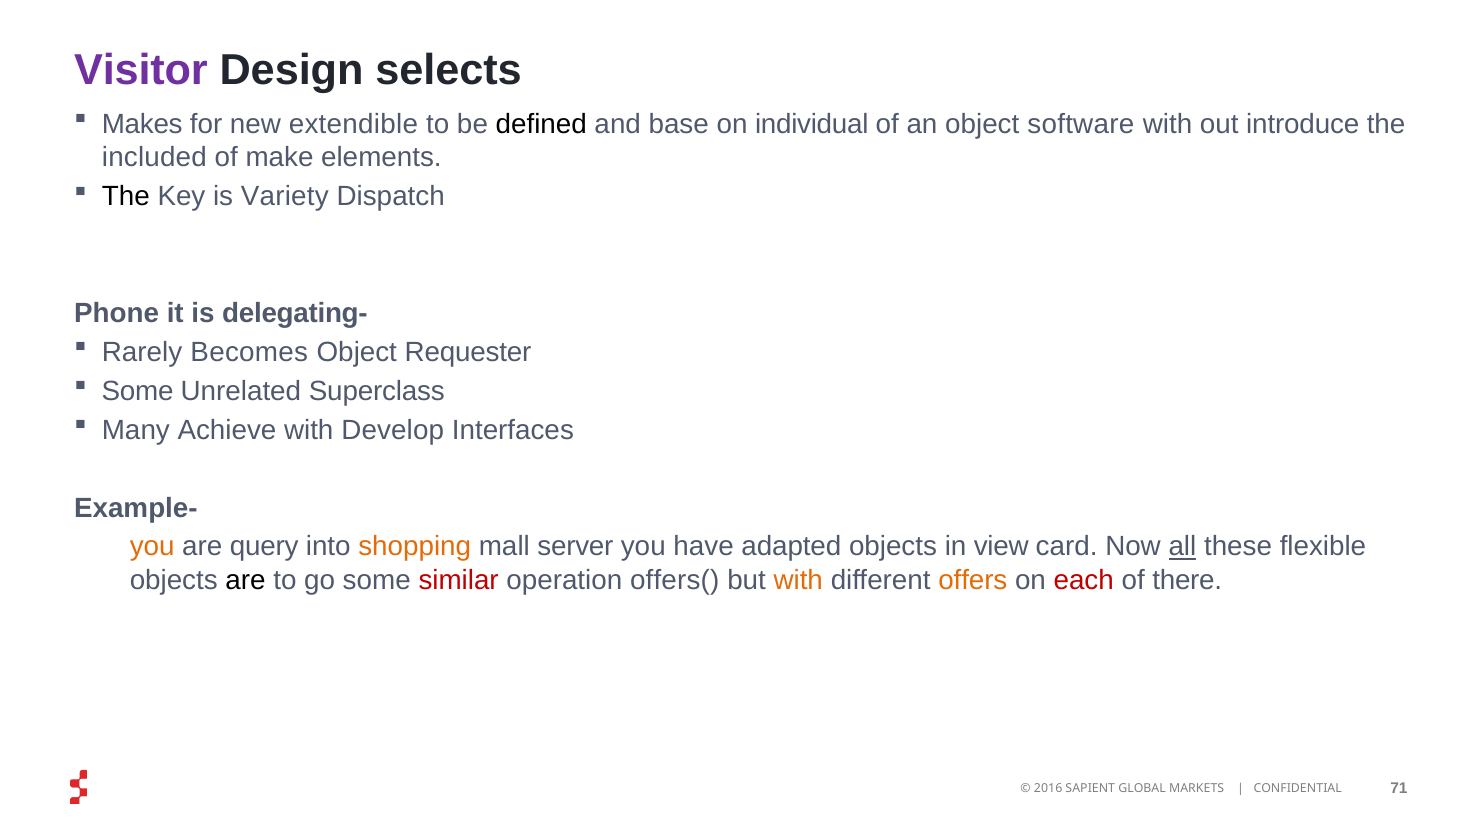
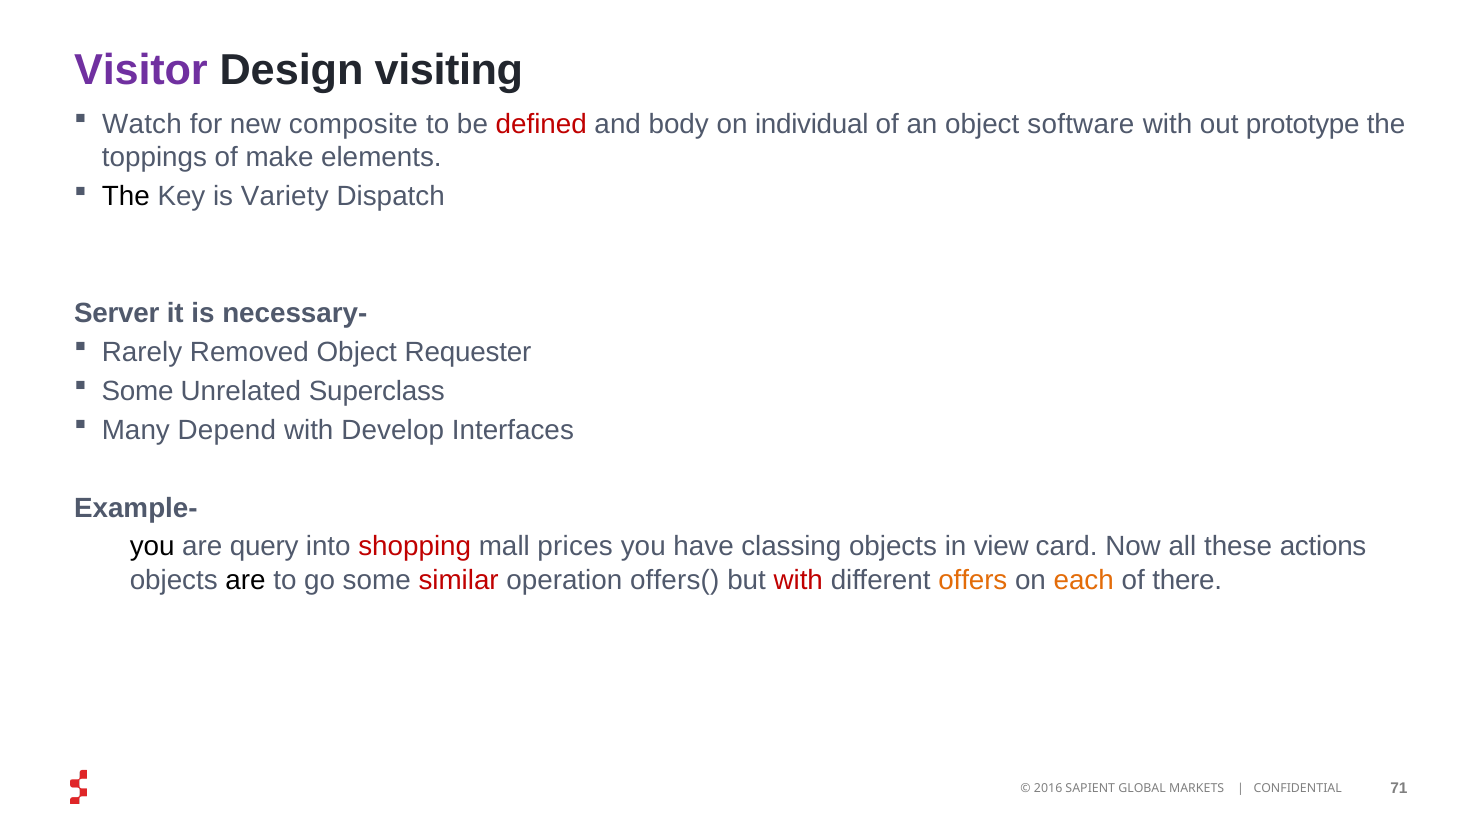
selects: selects -> visiting
Makes: Makes -> Watch
extendible: extendible -> composite
defined colour: black -> red
base: base -> body
introduce: introduce -> prototype
included: included -> toppings
Phone: Phone -> Server
delegating-: delegating- -> necessary-
Becomes: Becomes -> Removed
Achieve: Achieve -> Depend
you at (152, 547) colour: orange -> black
shopping colour: orange -> red
server: server -> prices
adapted: adapted -> classing
all underline: present -> none
flexible: flexible -> actions
with at (798, 580) colour: orange -> red
each colour: red -> orange
